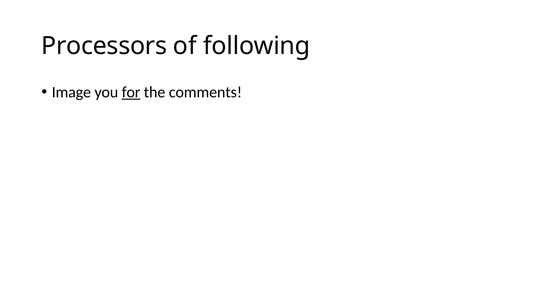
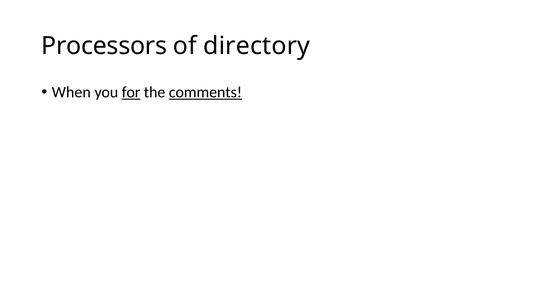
following: following -> directory
Image: Image -> When
comments underline: none -> present
